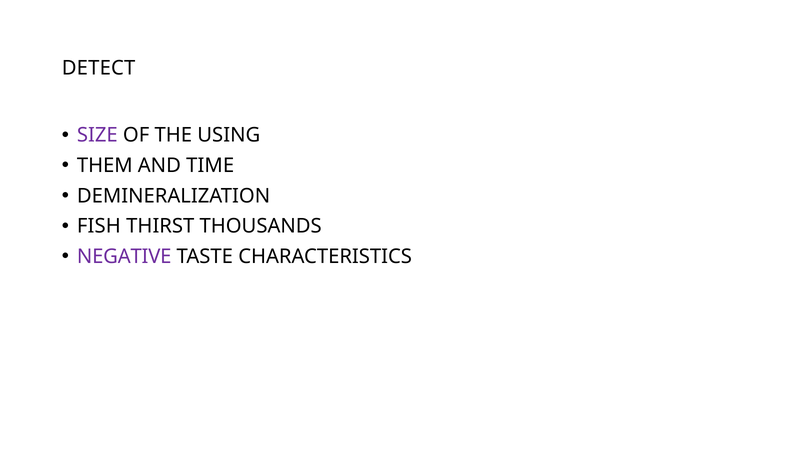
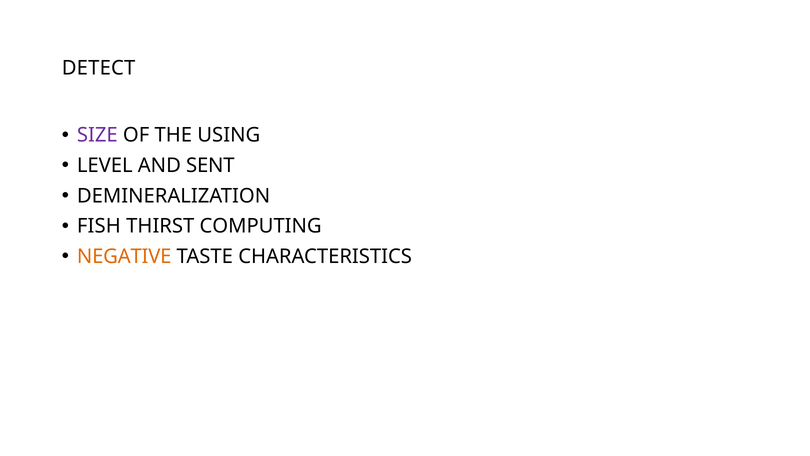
THEM: THEM -> LEVEL
TIME: TIME -> SENT
THOUSANDS: THOUSANDS -> COMPUTING
NEGATIVE colour: purple -> orange
